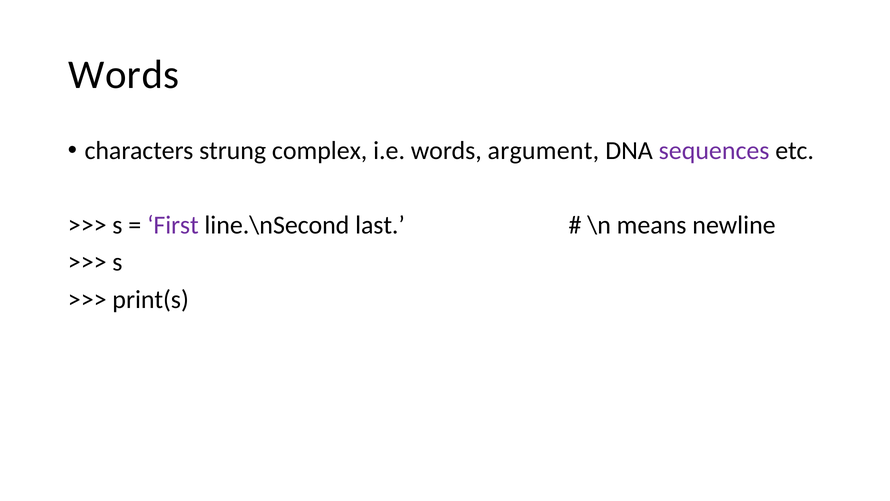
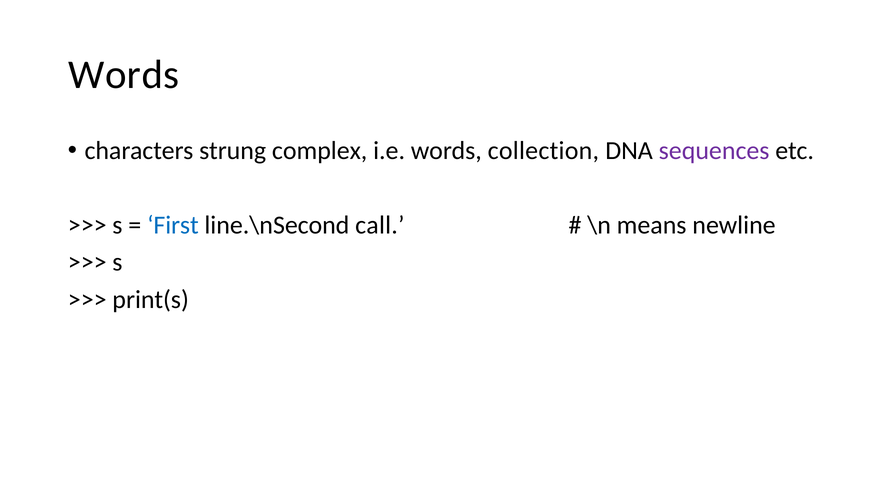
argument: argument -> collection
First colour: purple -> blue
last: last -> call
